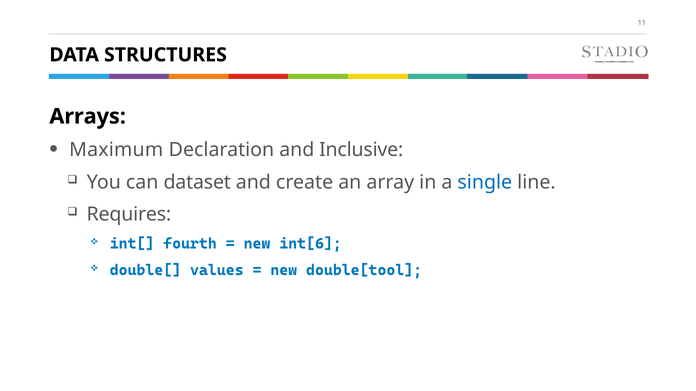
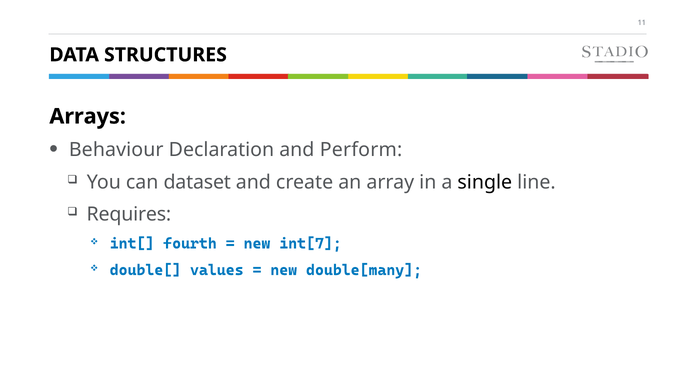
Maximum: Maximum -> Behaviour
Inclusive: Inclusive -> Perform
single colour: blue -> black
int[6: int[6 -> int[7
double[tool: double[tool -> double[many
